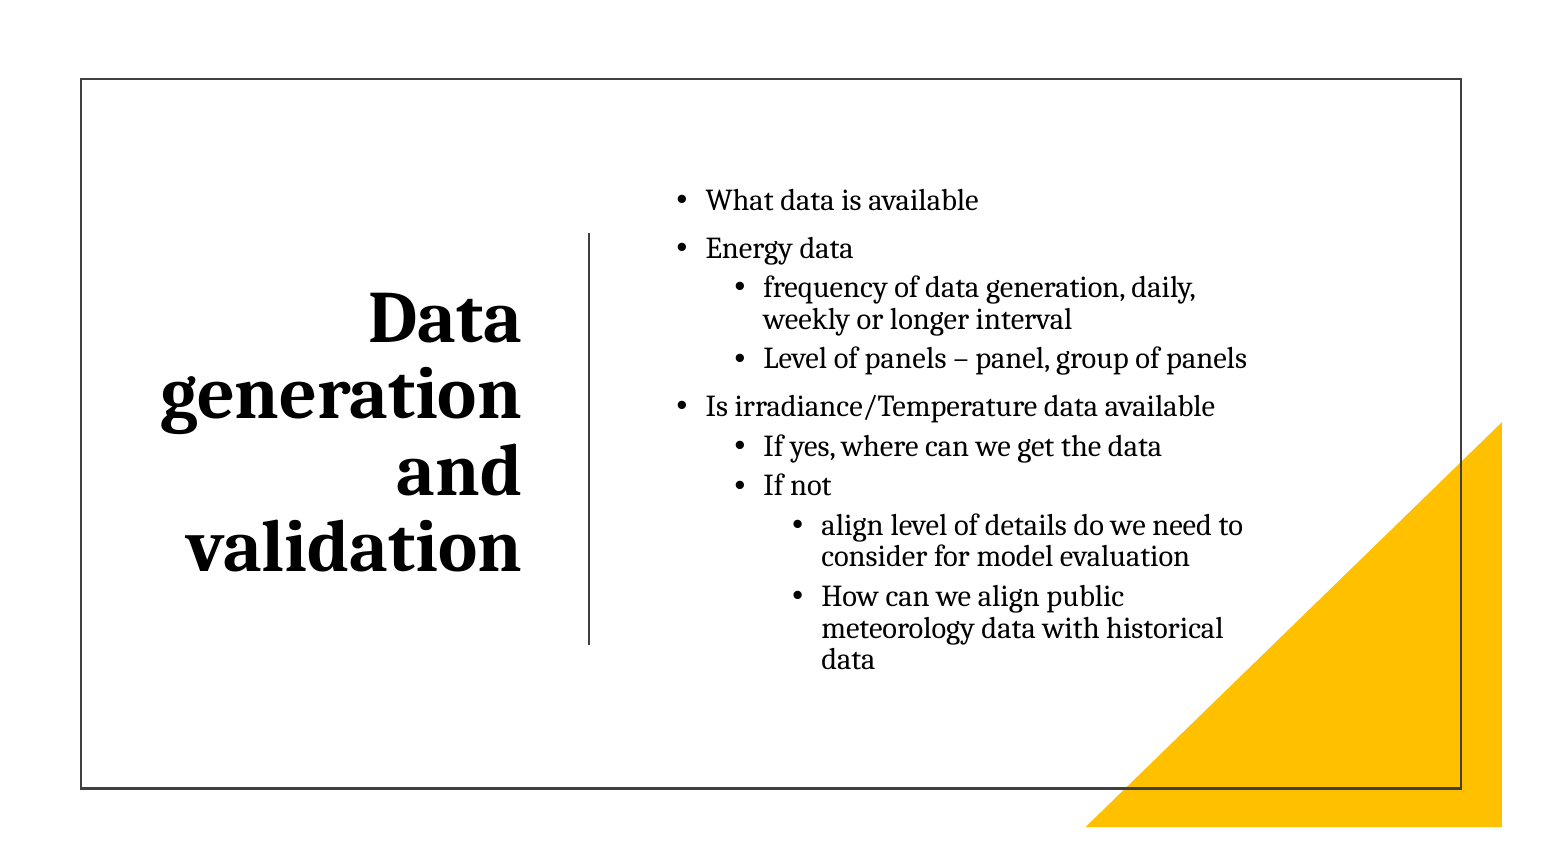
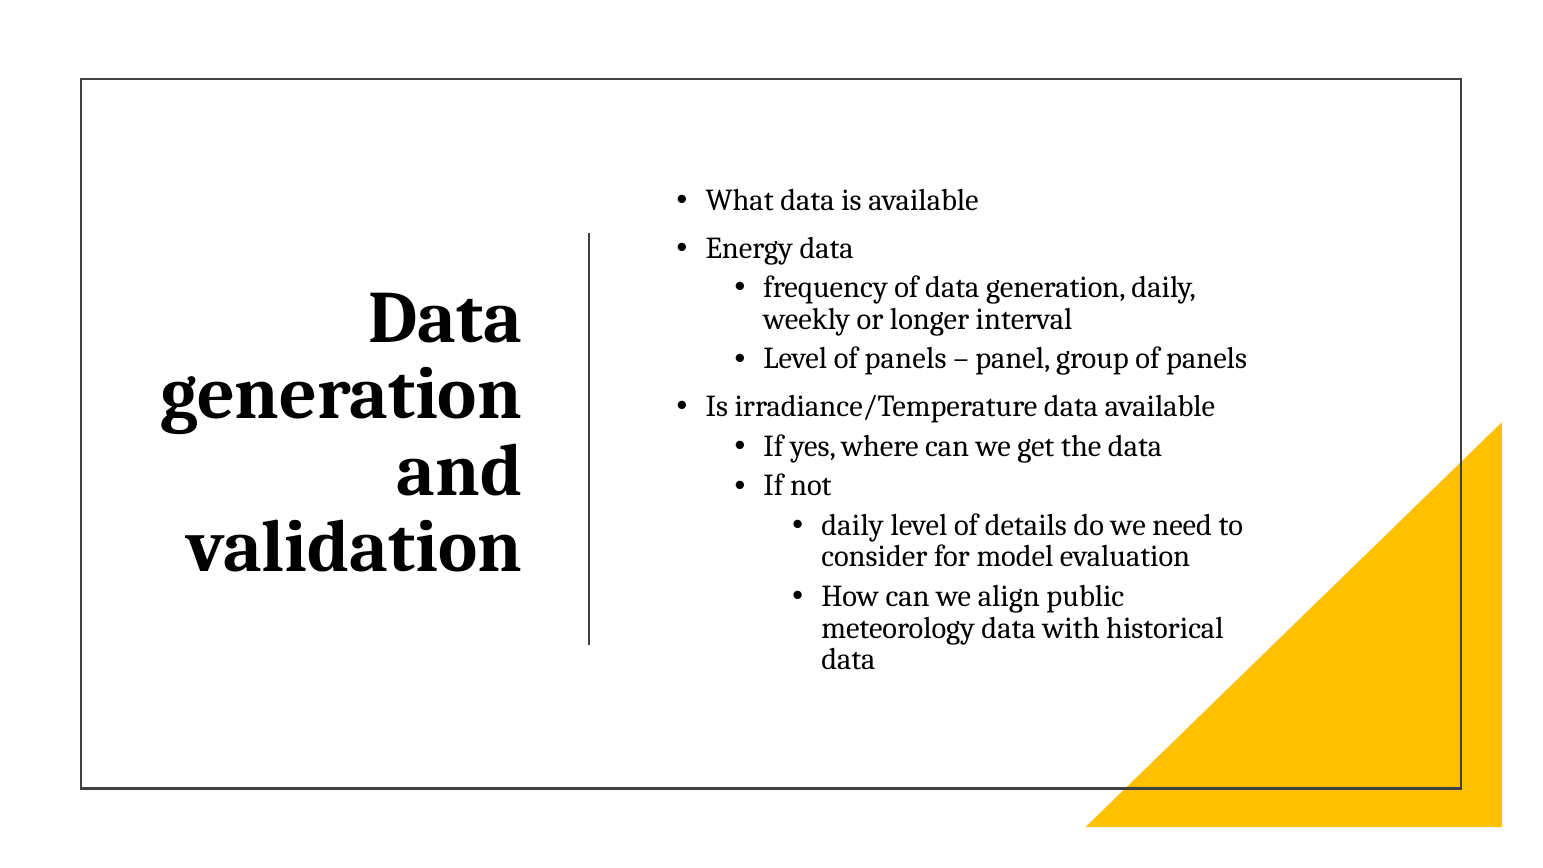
align at (853, 525): align -> daily
